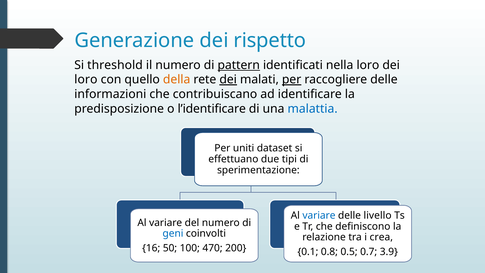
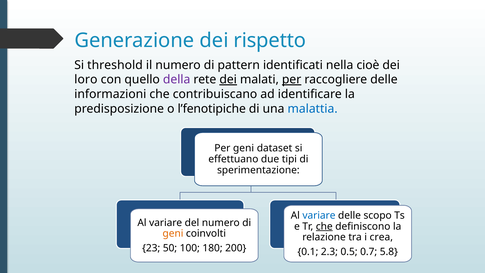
pattern underline: present -> none
nella loro: loro -> cioè
della colour: orange -> purple
l’identificare: l’identificare -> l’fenotipiche
Per uniti: uniti -> geni
livello: livello -> scopo
che at (324, 226) underline: none -> present
geni at (173, 233) colour: blue -> orange
16: 16 -> 23
470: 470 -> 180
0.8: 0.8 -> 2.3
3.9: 3.9 -> 5.8
